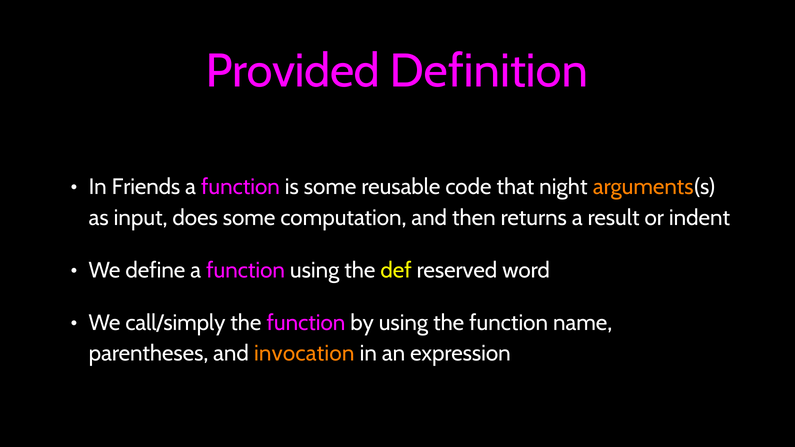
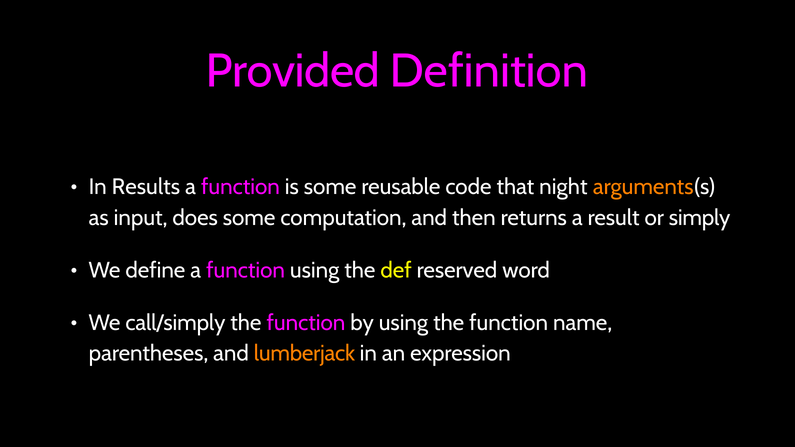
Friends: Friends -> Results
indent: indent -> simply
invocation: invocation -> lumberjack
